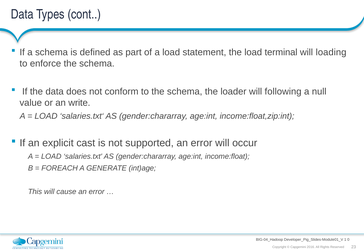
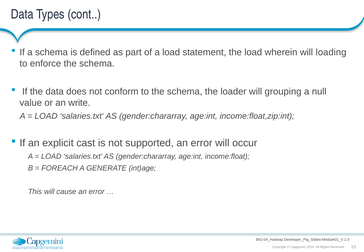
terminal: terminal -> wherein
following: following -> grouping
